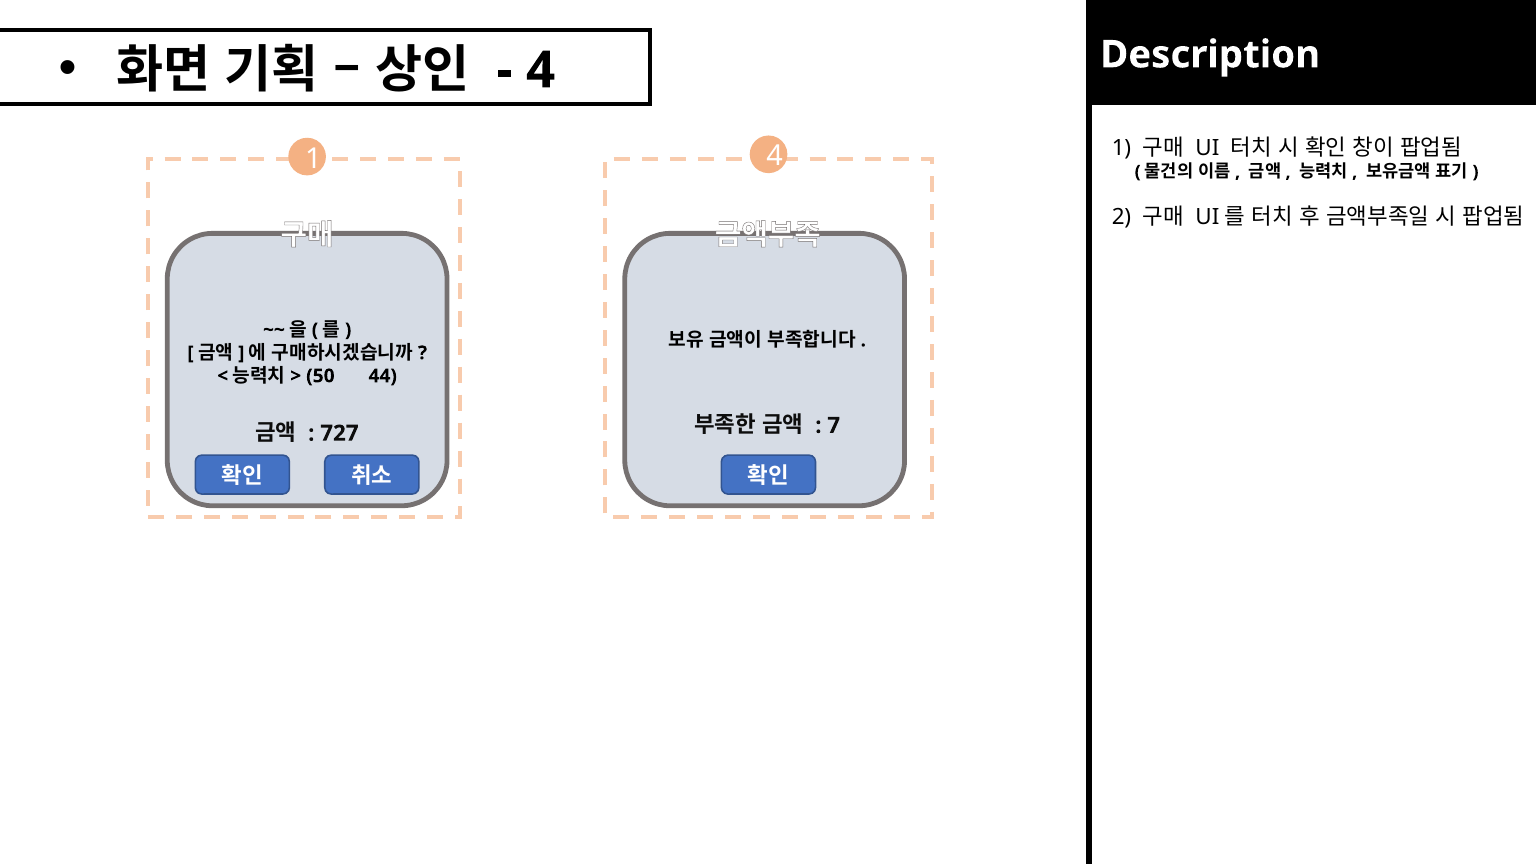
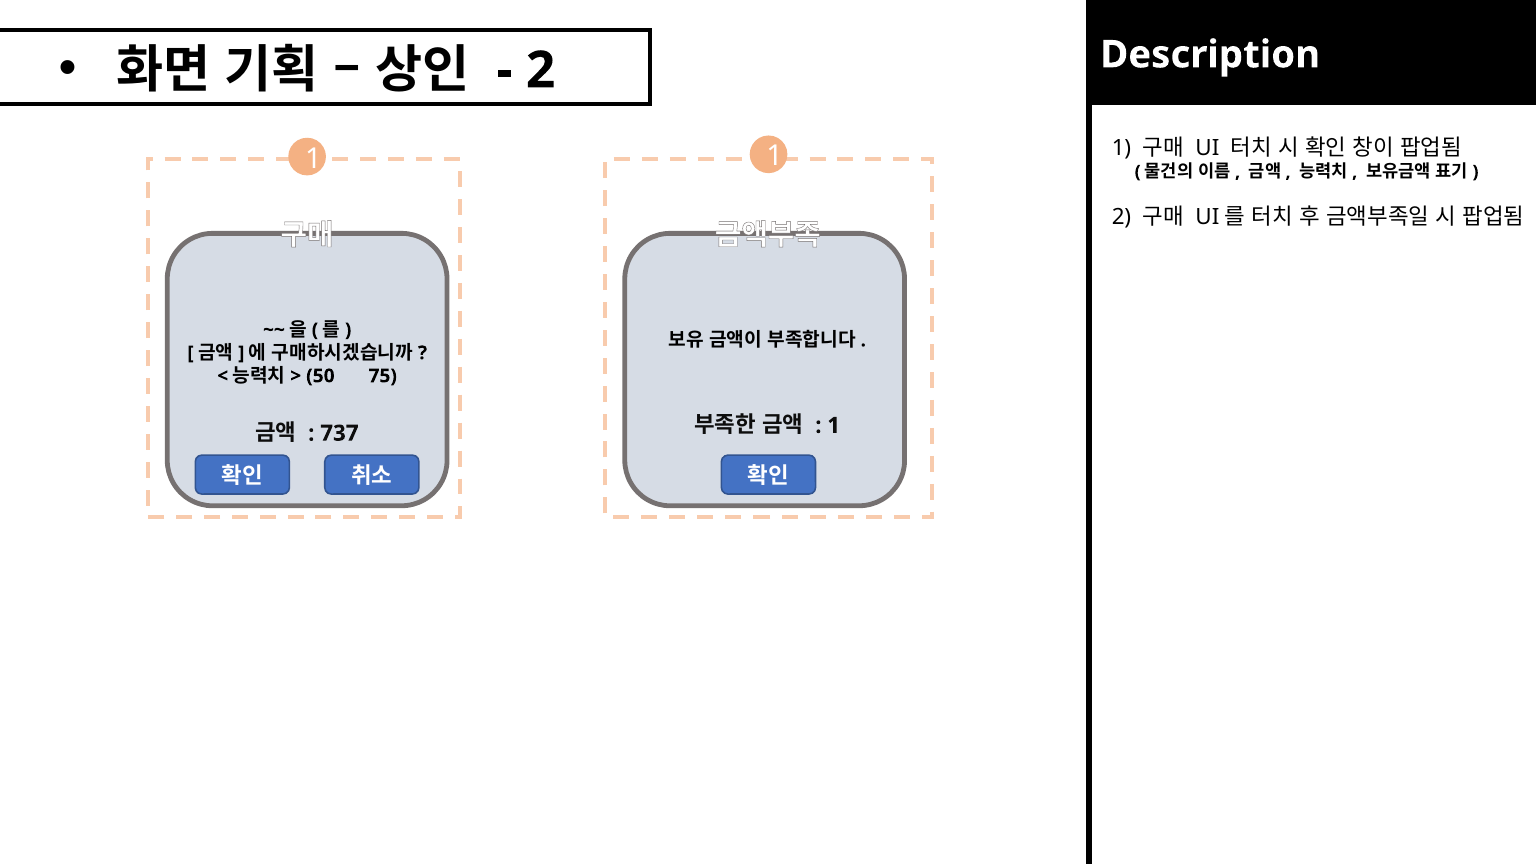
4 at (541, 70): 4 -> 2
1 4: 4 -> 1
44: 44 -> 75
7 at (834, 425): 7 -> 1
727: 727 -> 737
